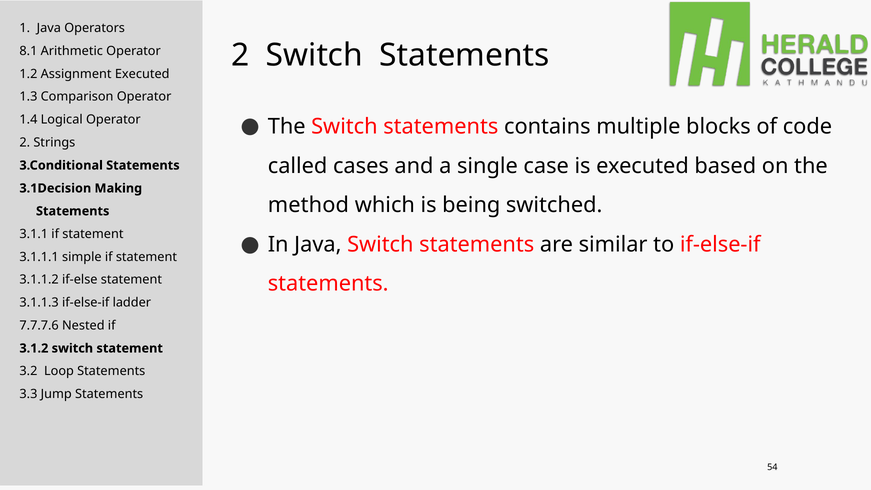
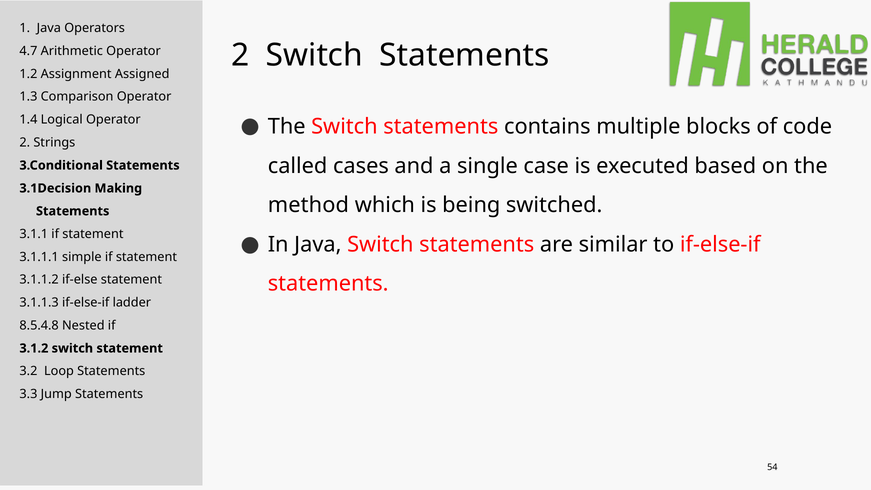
8.1: 8.1 -> 4.7
Assignment Executed: Executed -> Assigned
7.7.7.6: 7.7.7.6 -> 8.5.4.8
